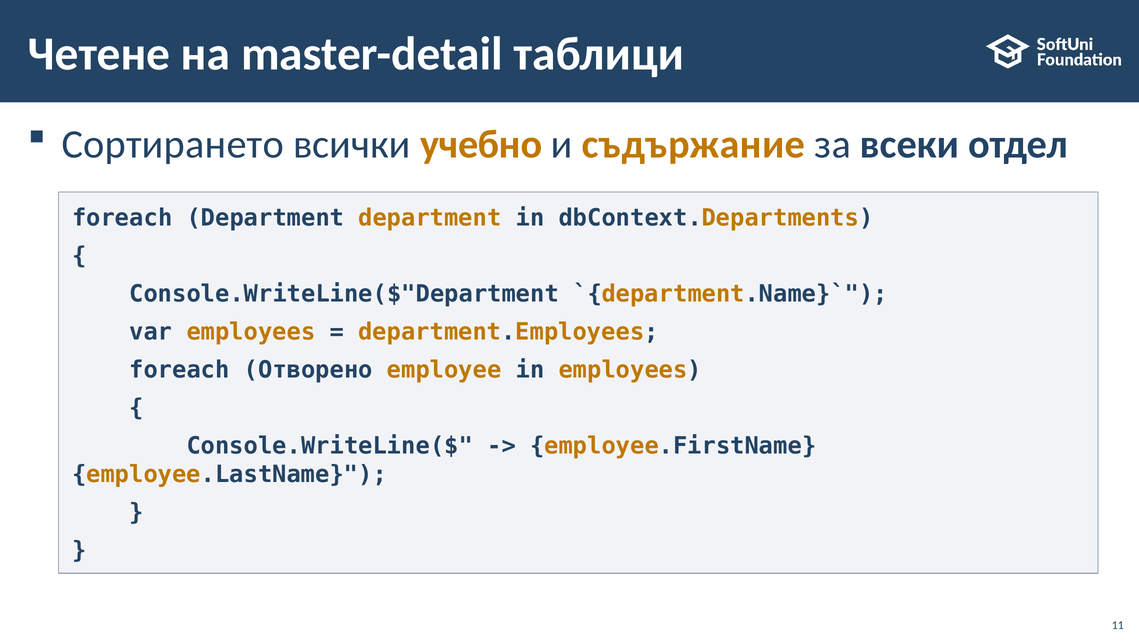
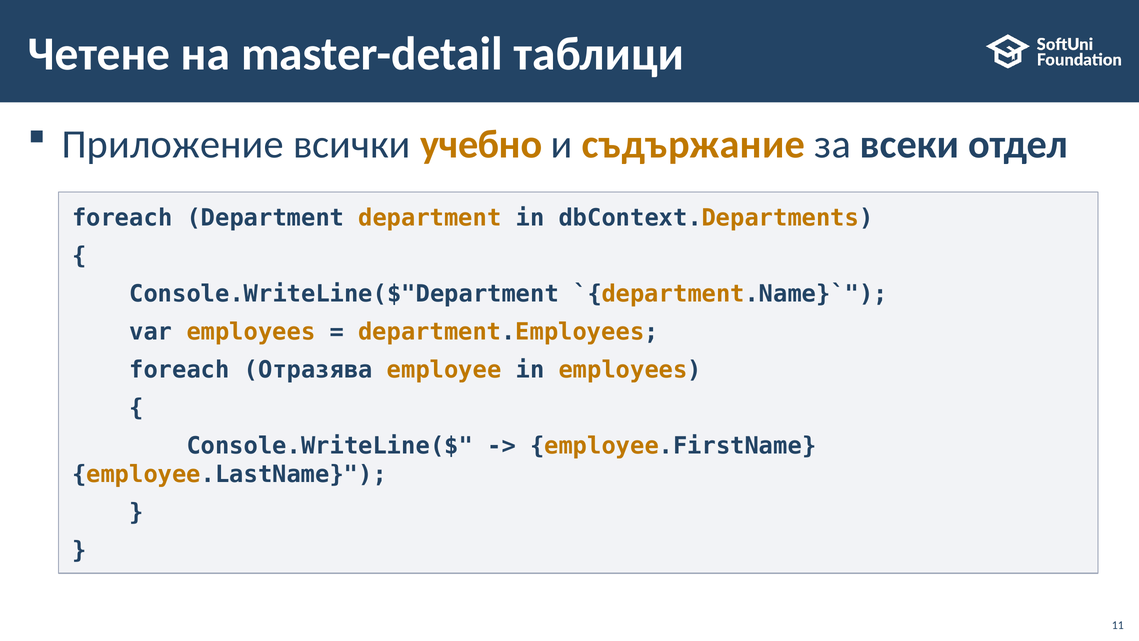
Сортирането: Сортирането -> Приложение
Отворено: Отворено -> Отразява
